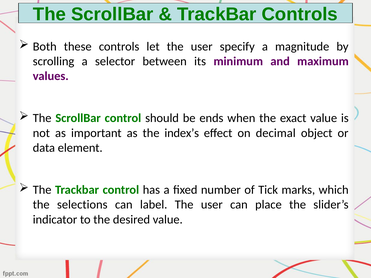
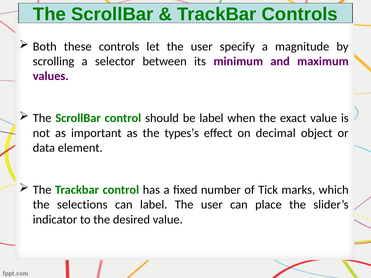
be ends: ends -> label
index’s: index’s -> types’s
